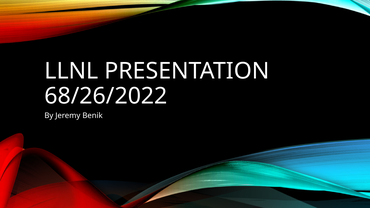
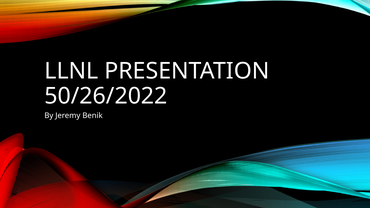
68/26/2022: 68/26/2022 -> 50/26/2022
